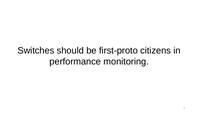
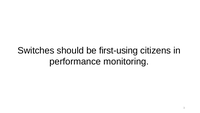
first-proto: first-proto -> first-using
